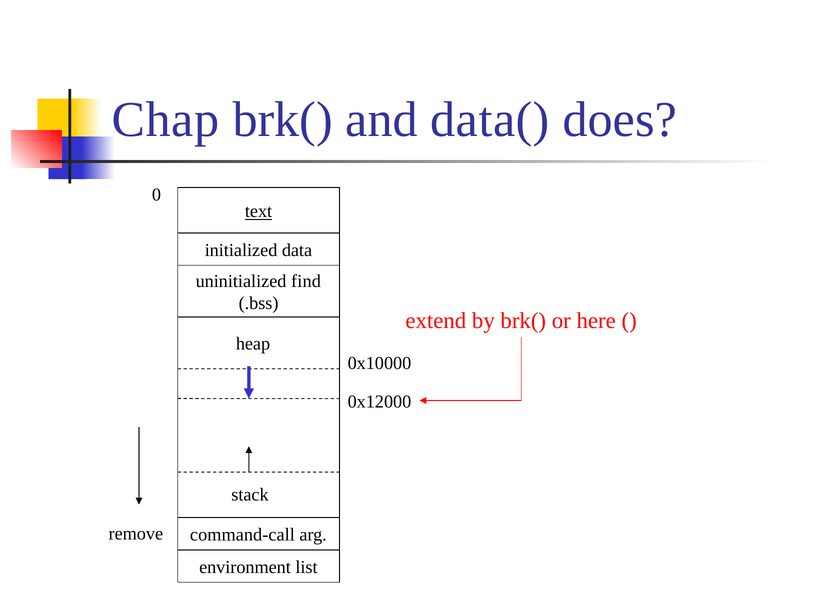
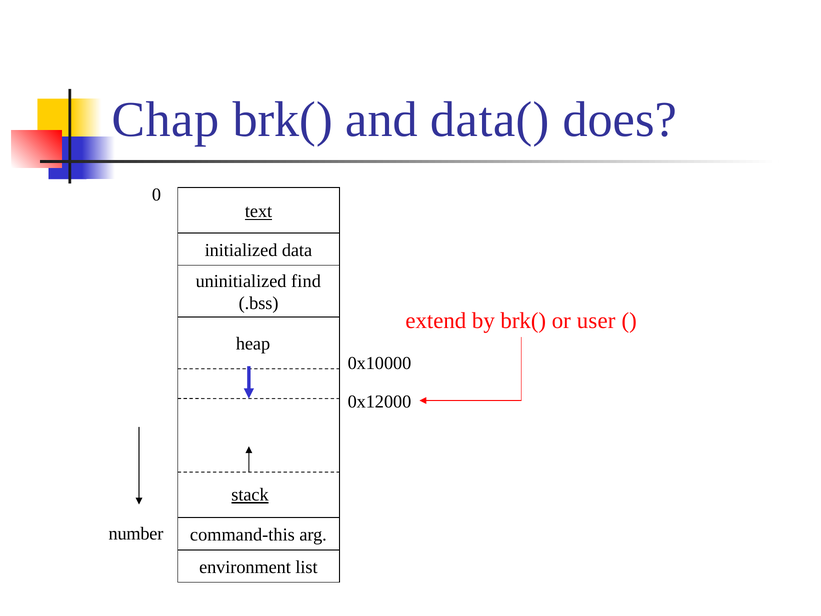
here: here -> user
stack underline: none -> present
remove: remove -> number
command-call: command-call -> command-this
